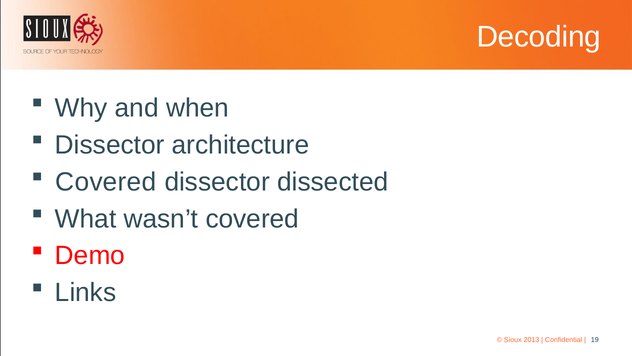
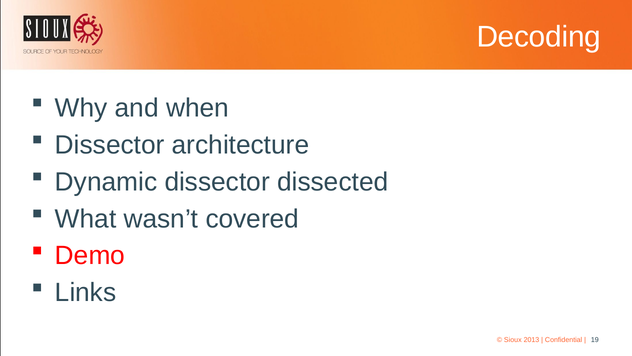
Covered at (106, 182): Covered -> Dynamic
